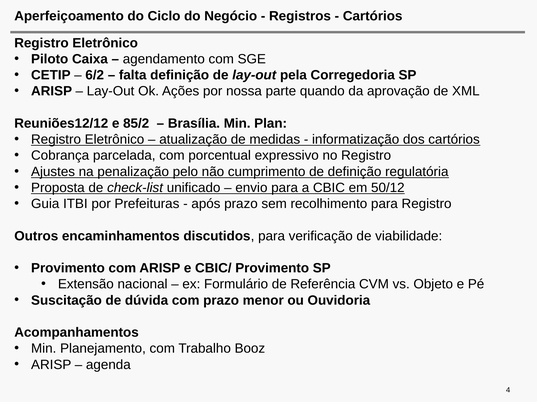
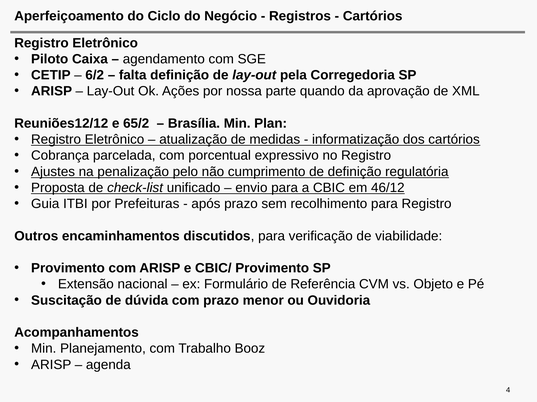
85/2: 85/2 -> 65/2
50/12: 50/12 -> 46/12
